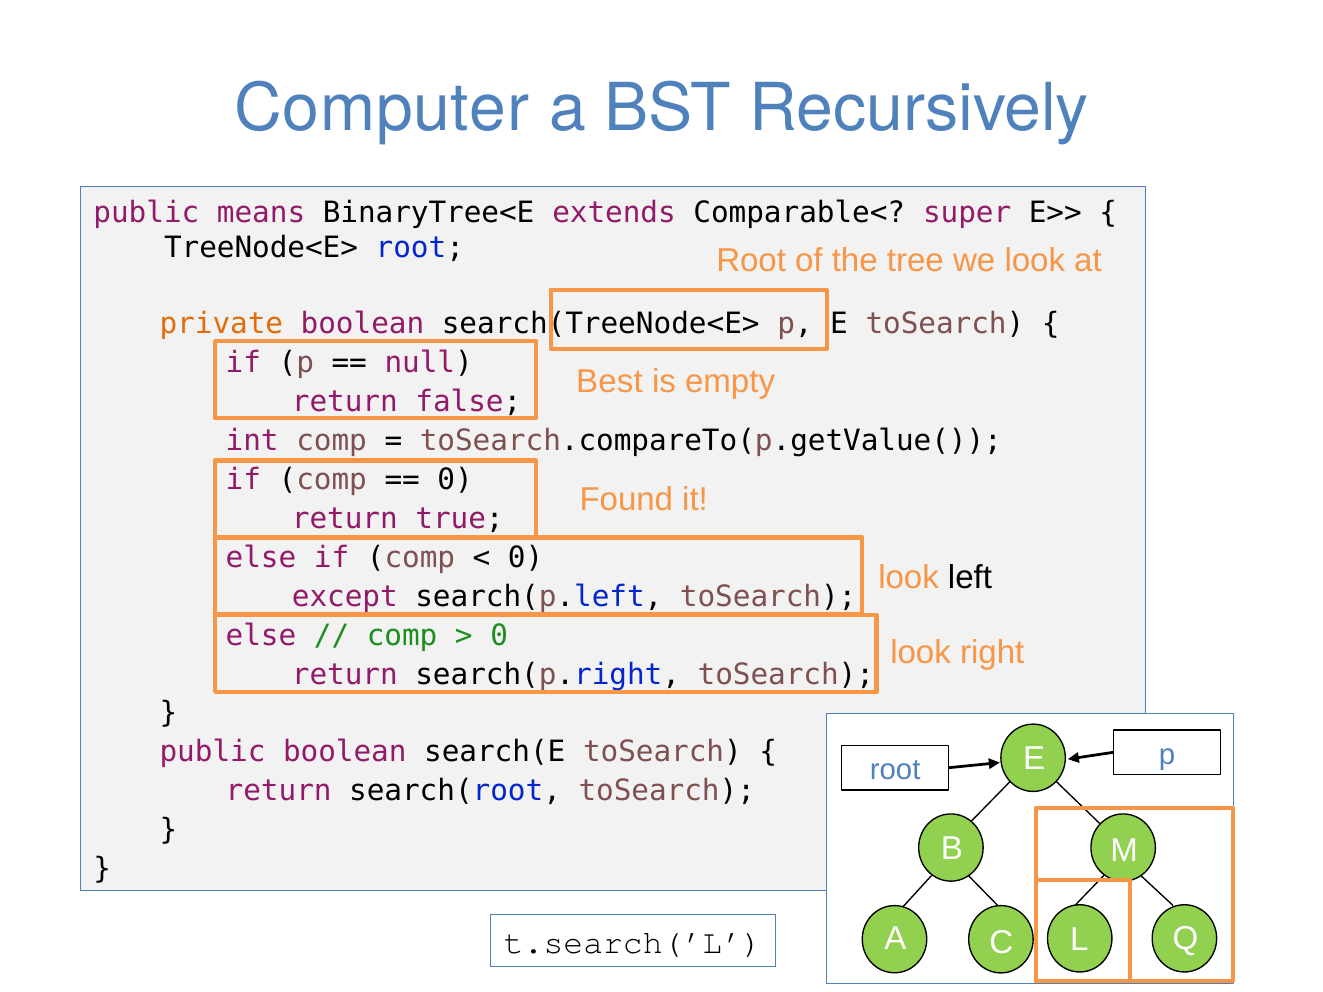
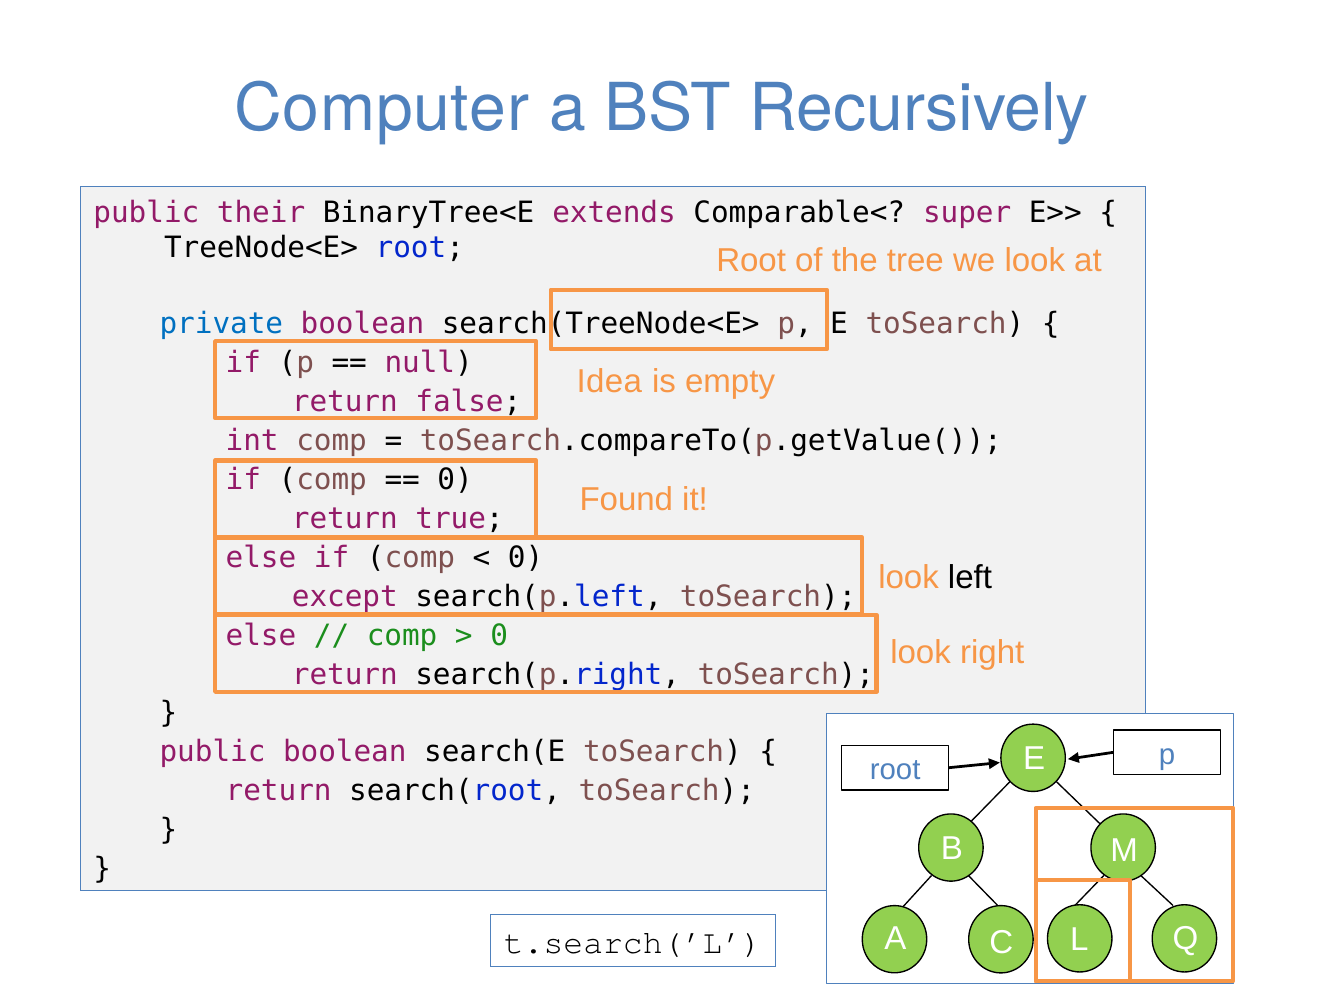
means: means -> their
private colour: orange -> blue
Best: Best -> Idea
